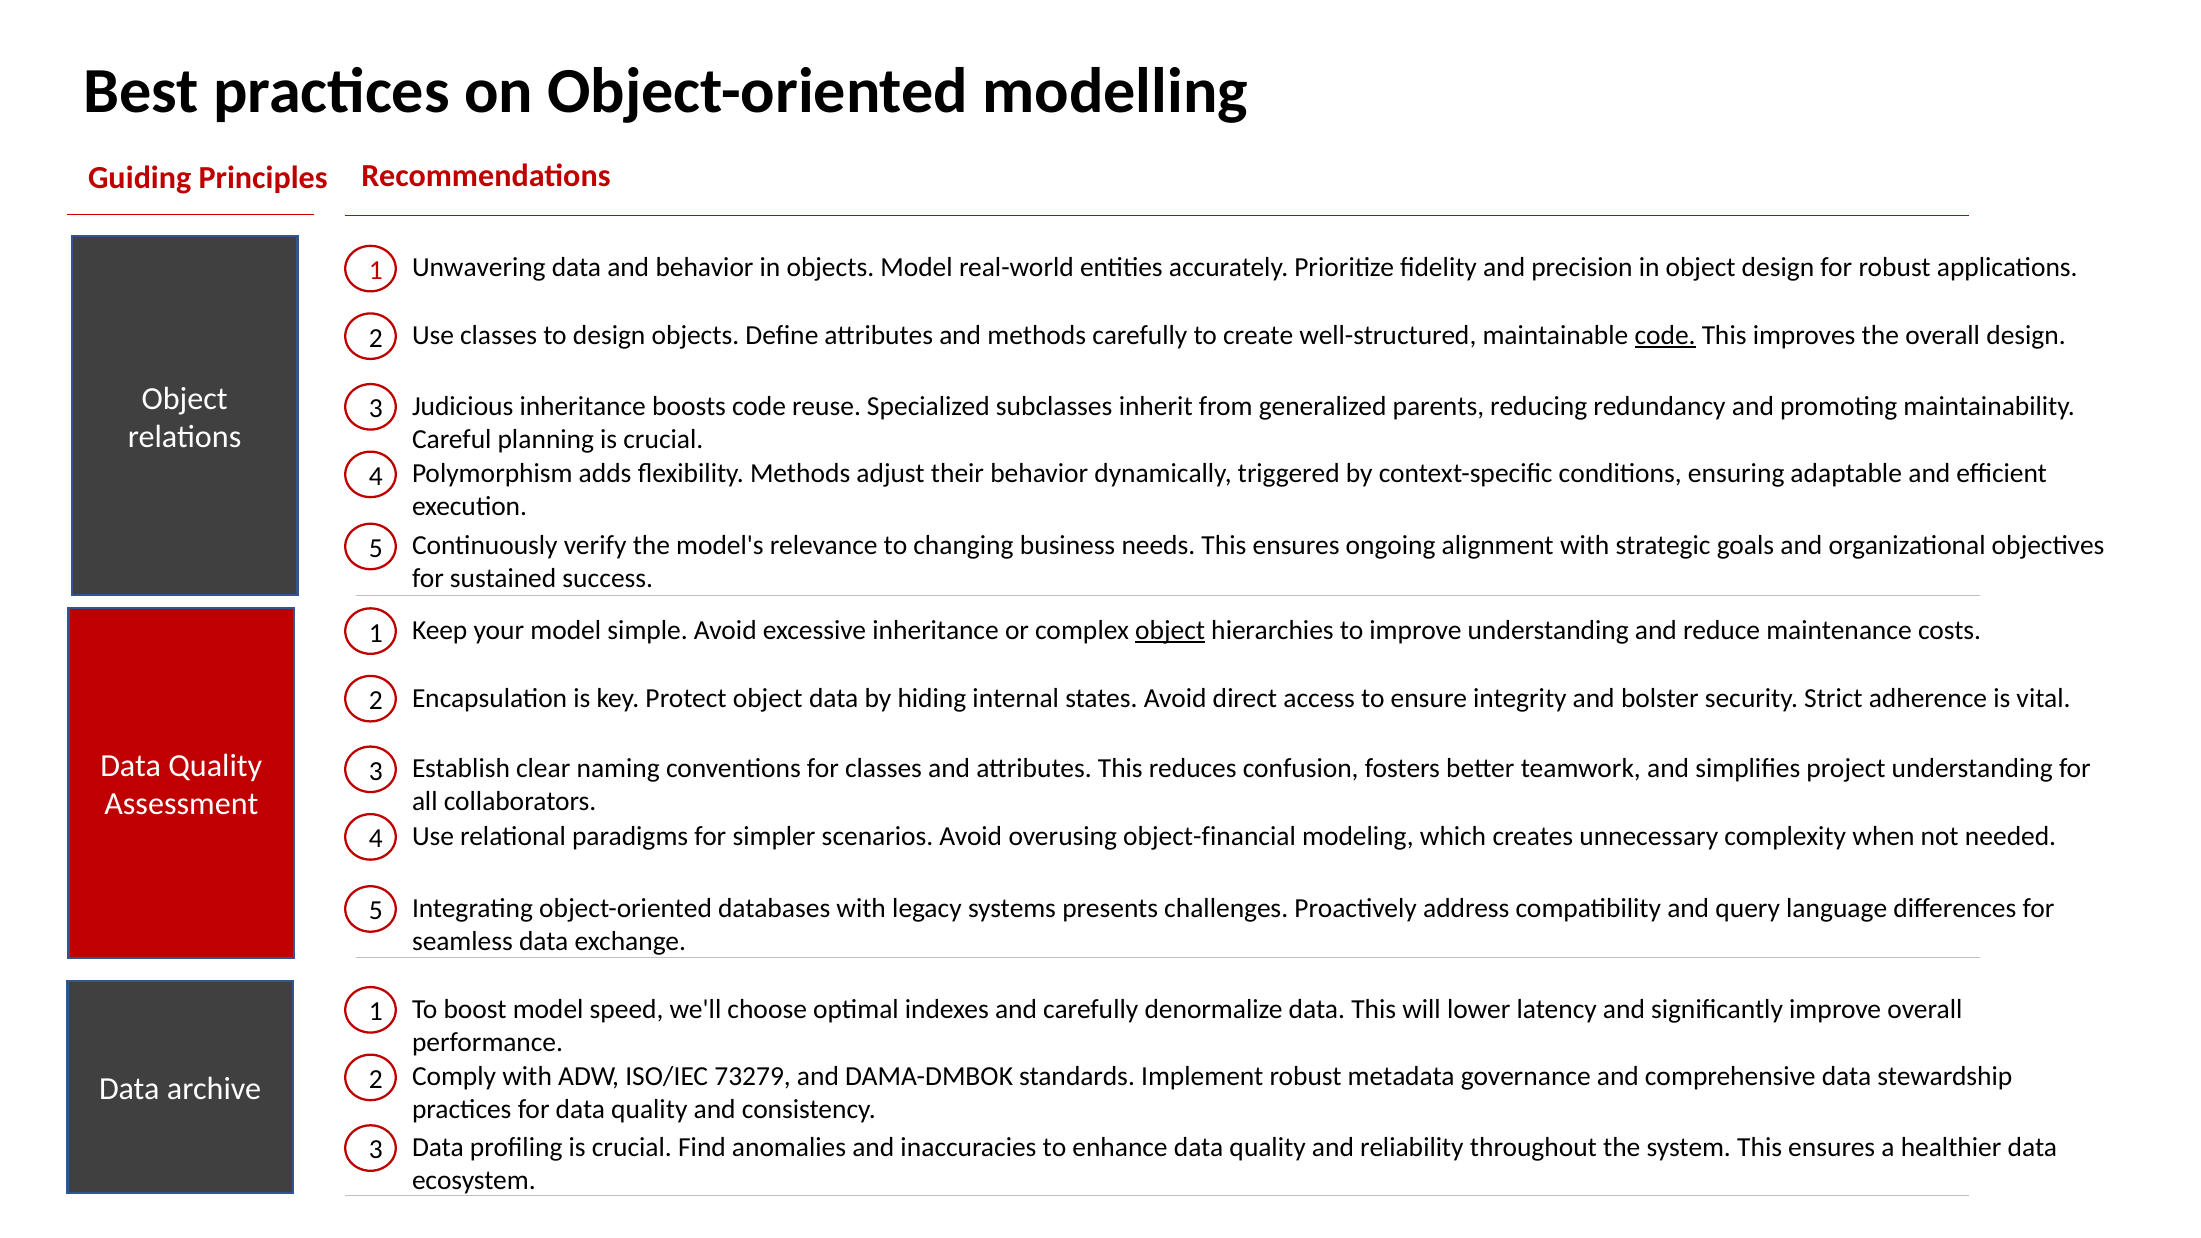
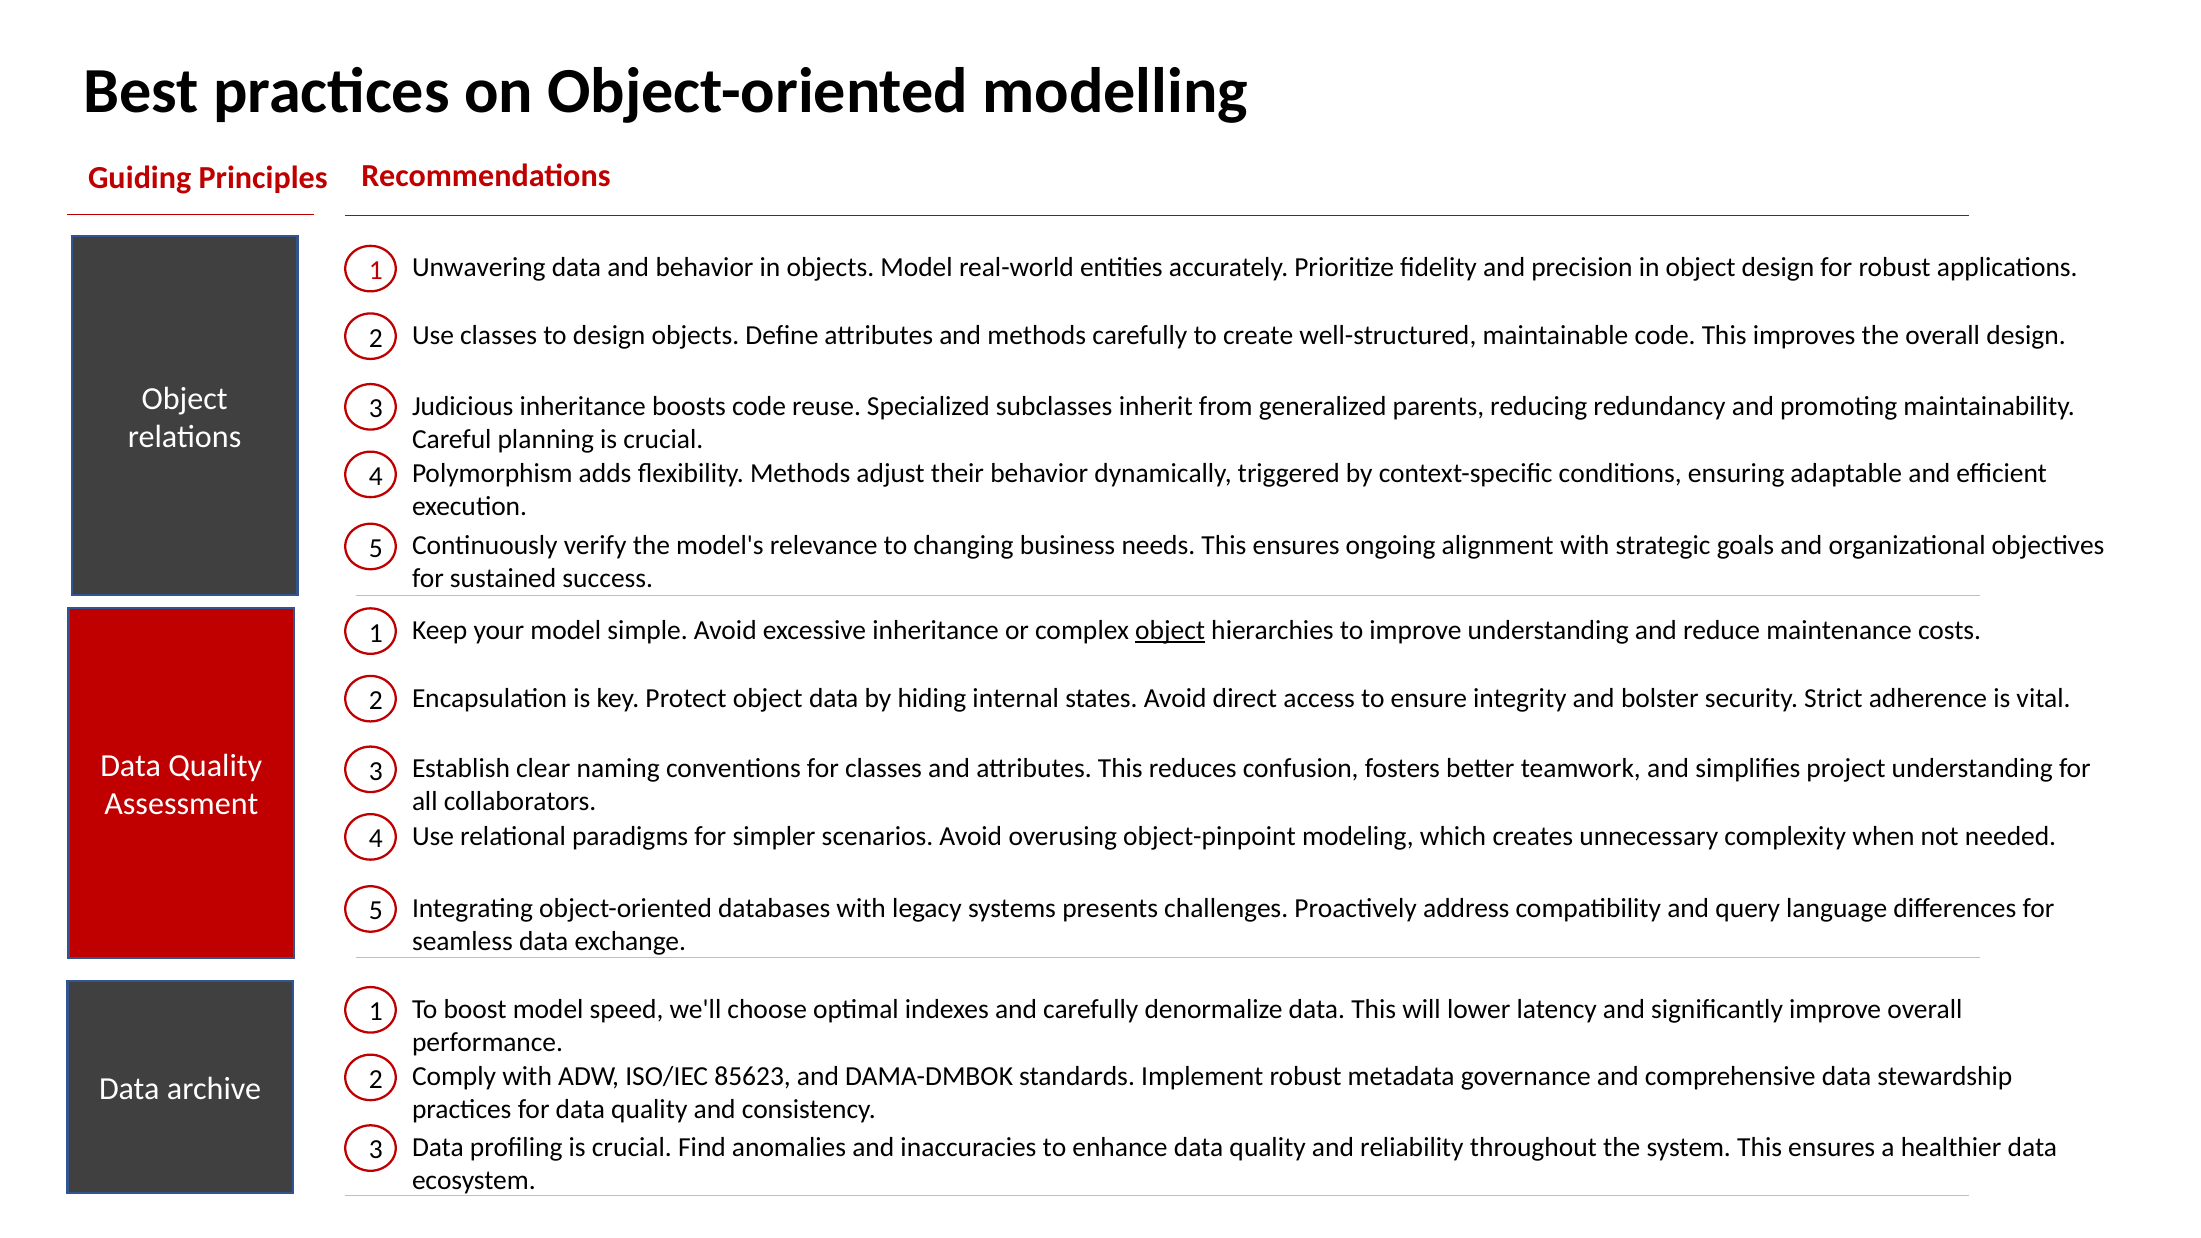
code at (1665, 335) underline: present -> none
object-financial: object-financial -> object-pinpoint
73279: 73279 -> 85623
